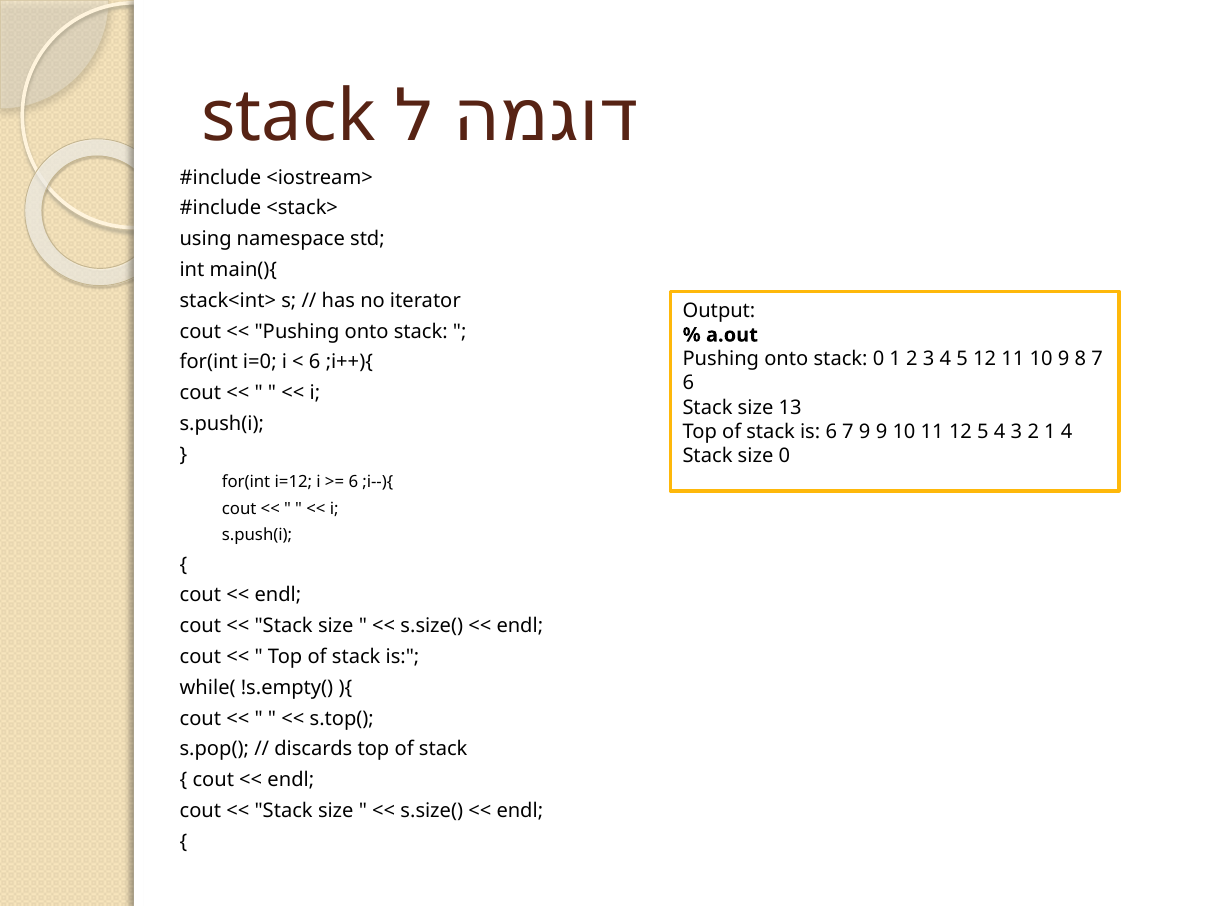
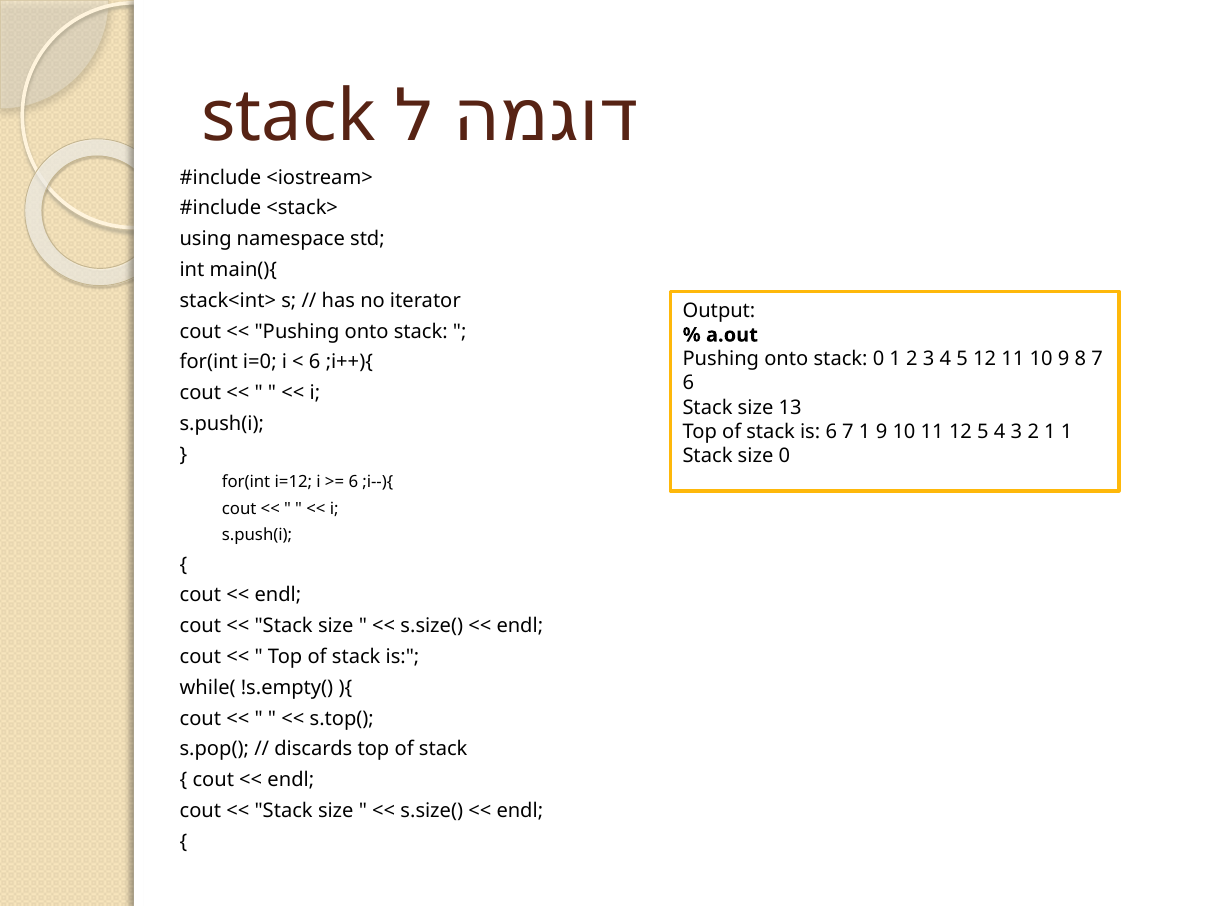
7 9: 9 -> 1
1 4: 4 -> 1
